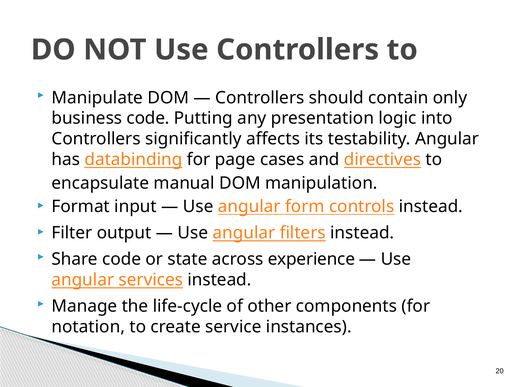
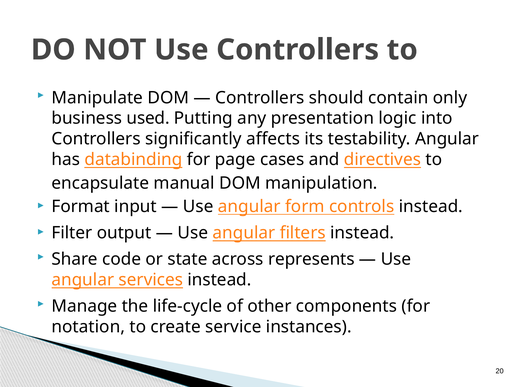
business code: code -> used
experience: experience -> represents
